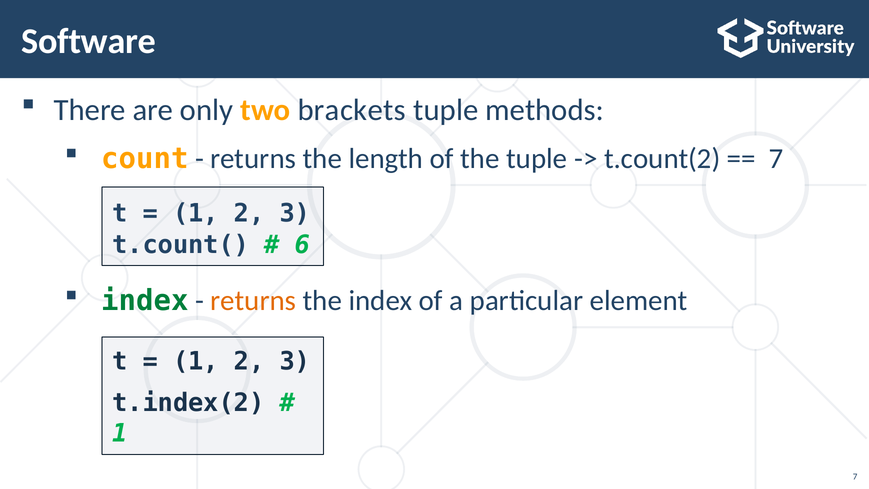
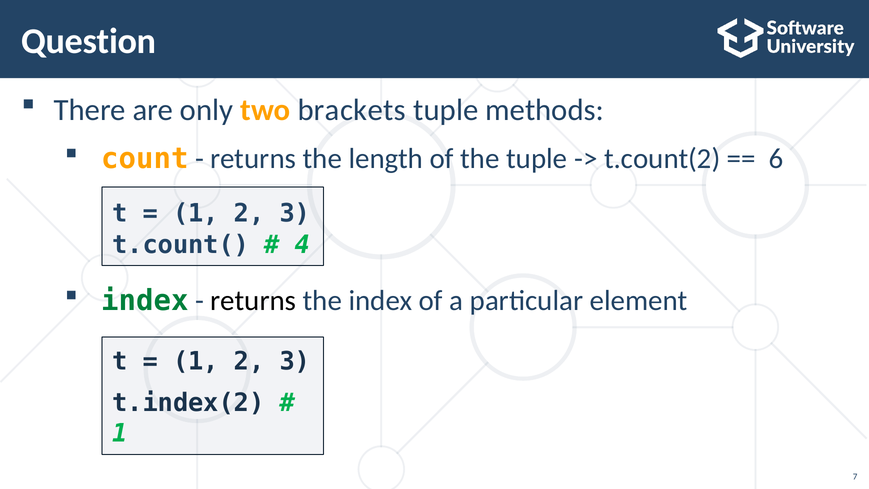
Software: Software -> Question
7 at (776, 159): 7 -> 6
6: 6 -> 4
returns at (253, 301) colour: orange -> black
